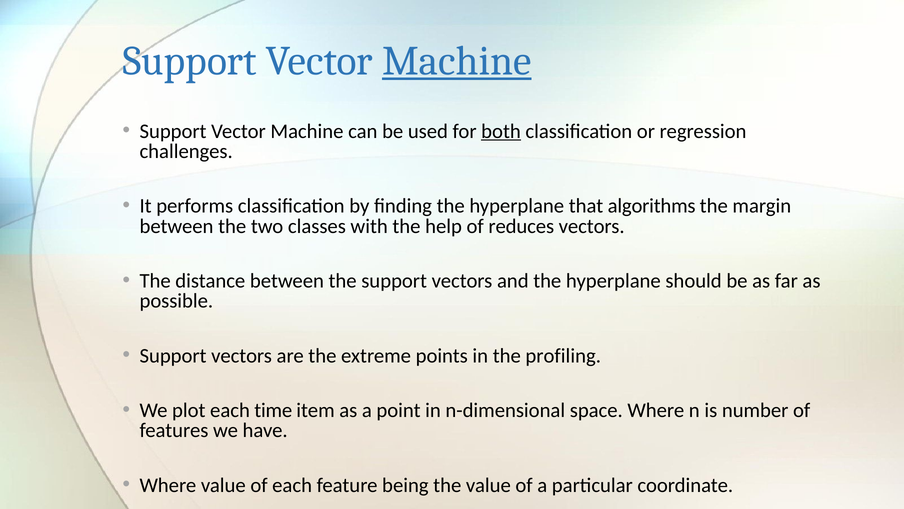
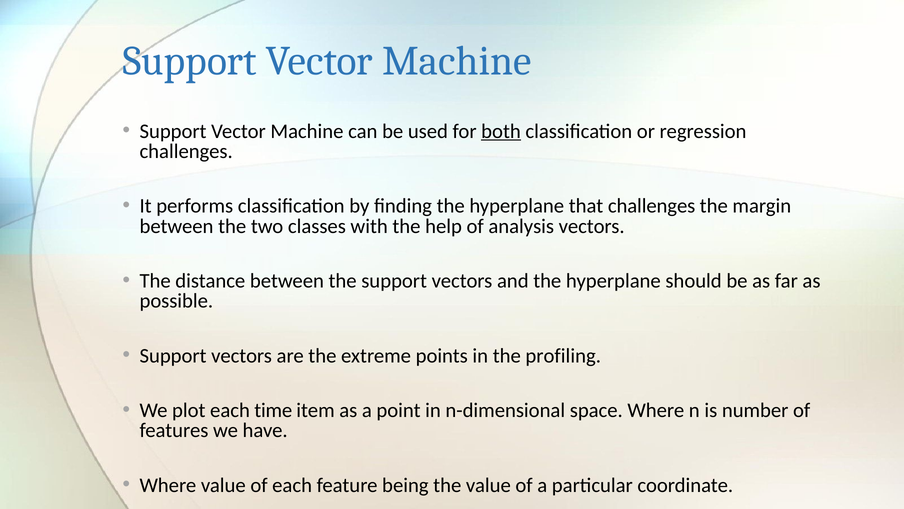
Machine at (457, 61) underline: present -> none
that algorithms: algorithms -> challenges
reduces: reduces -> analysis
